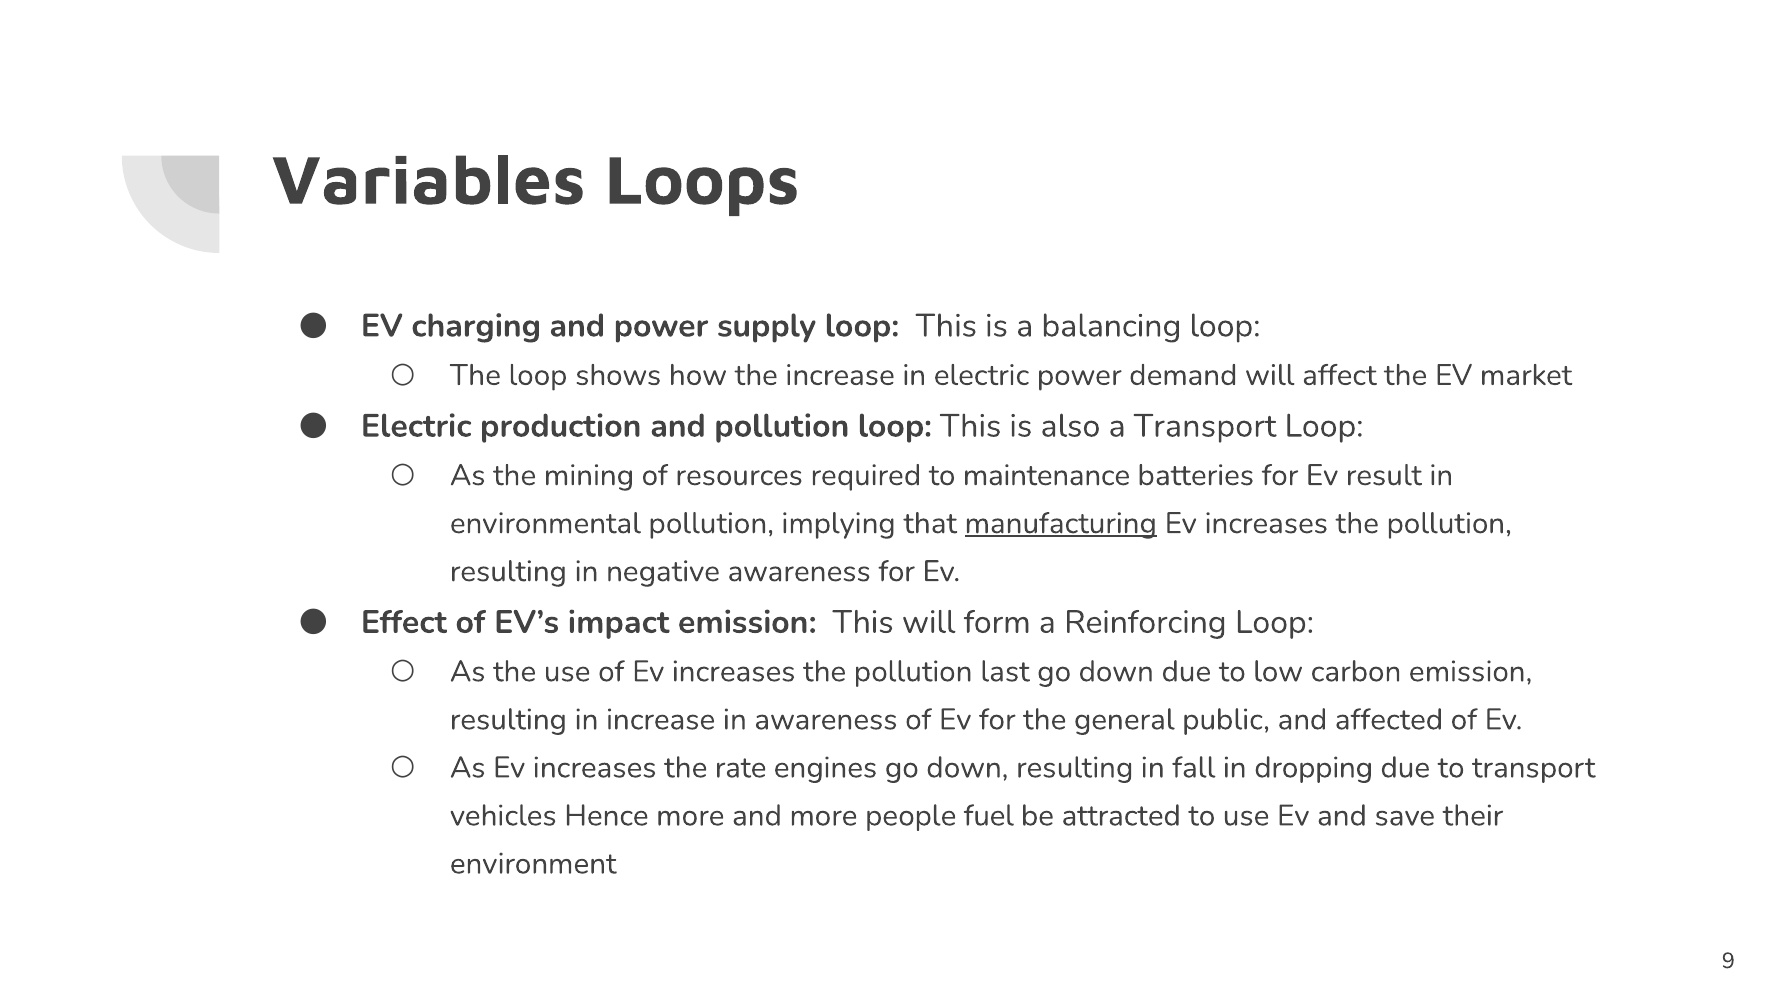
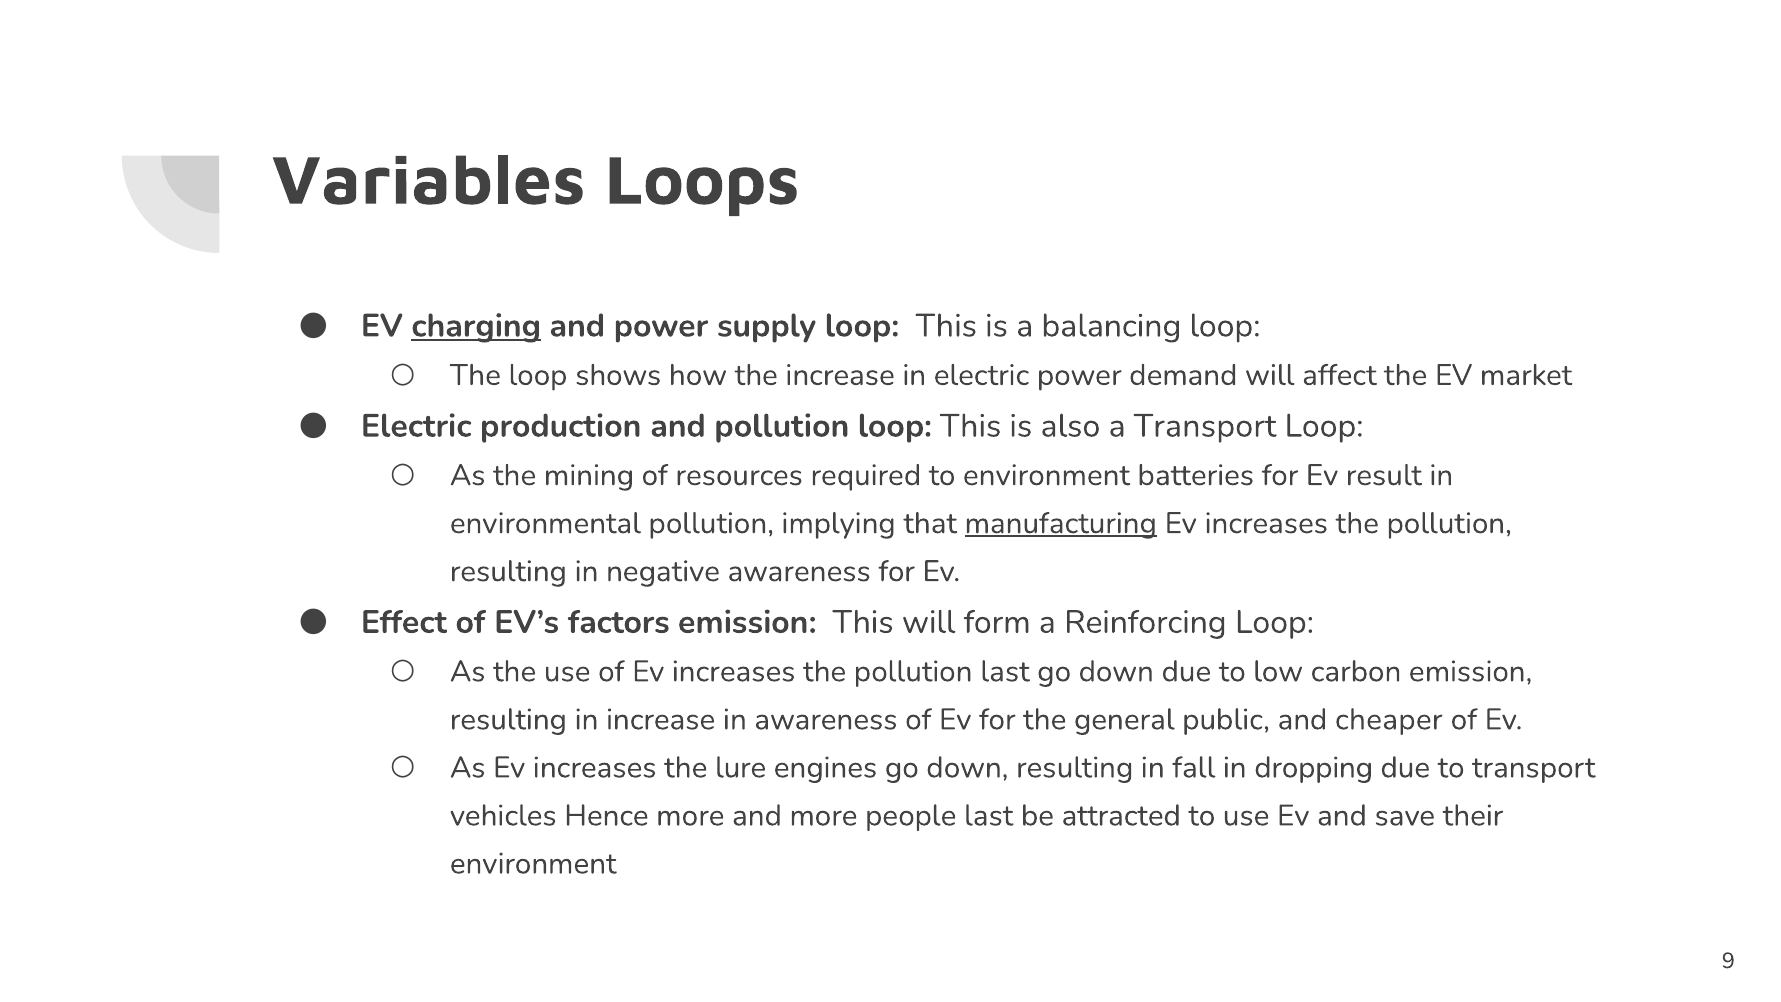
charging underline: none -> present
to maintenance: maintenance -> environment
impact: impact -> factors
affected: affected -> cheaper
rate: rate -> lure
people fuel: fuel -> last
